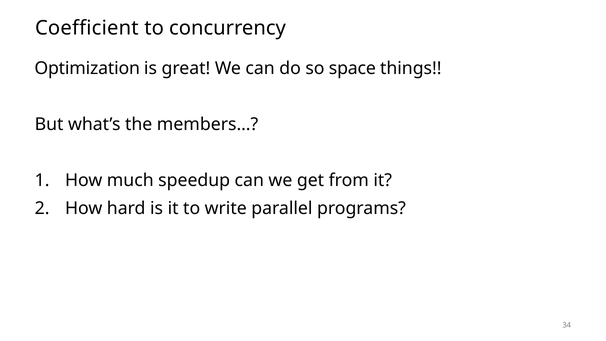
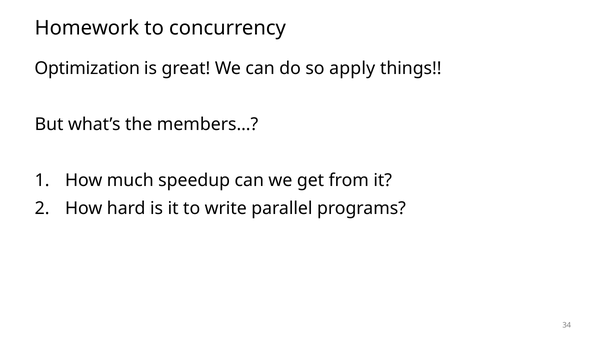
Coefficient: Coefficient -> Homework
space: space -> apply
